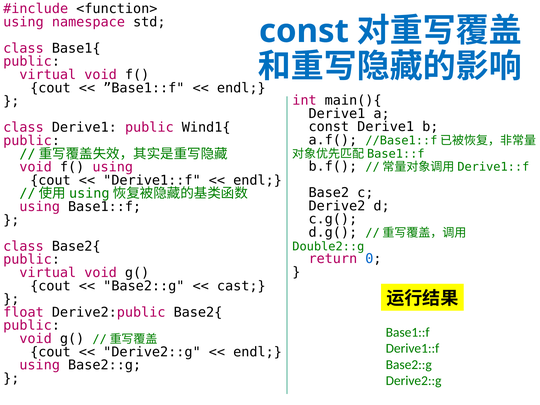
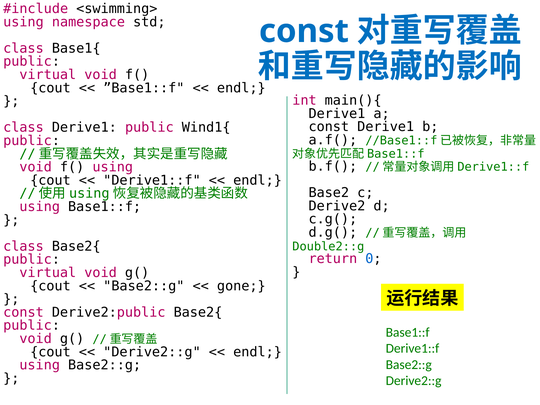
<function>: <function> -> <swimming>
cast: cast -> gone
float at (23, 312): float -> const
